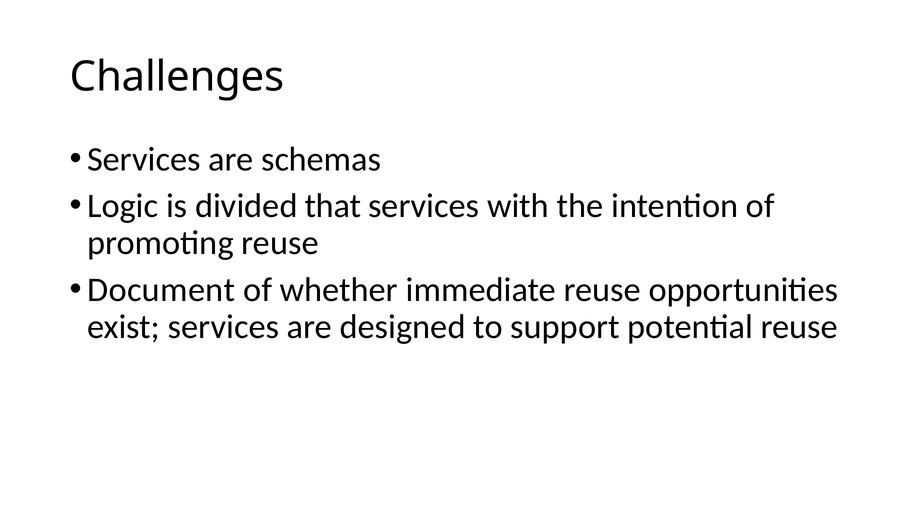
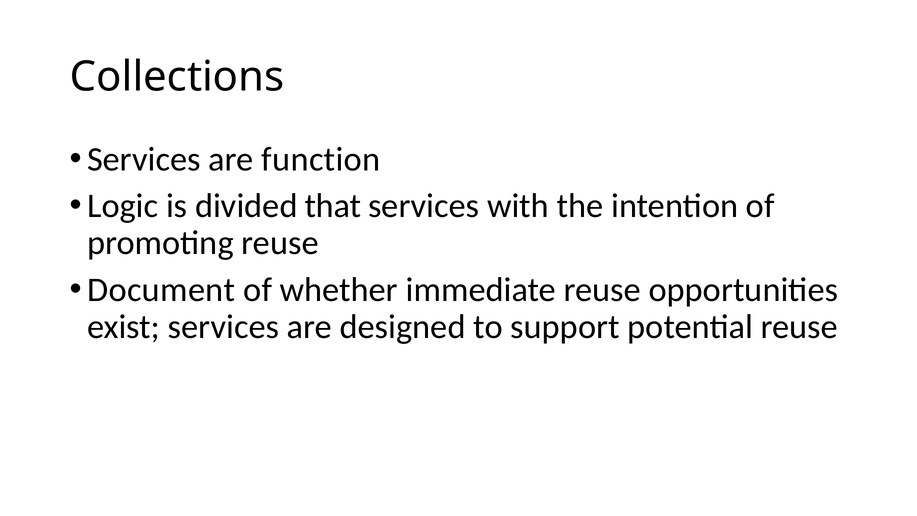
Challenges: Challenges -> Collections
schemas: schemas -> function
